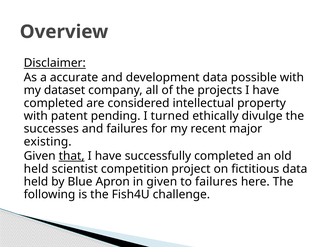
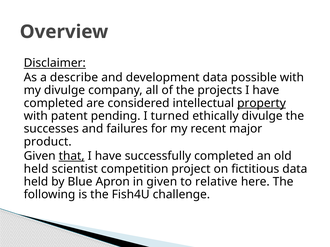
accurate: accurate -> describe
my dataset: dataset -> divulge
property underline: none -> present
existing: existing -> product
to failures: failures -> relative
